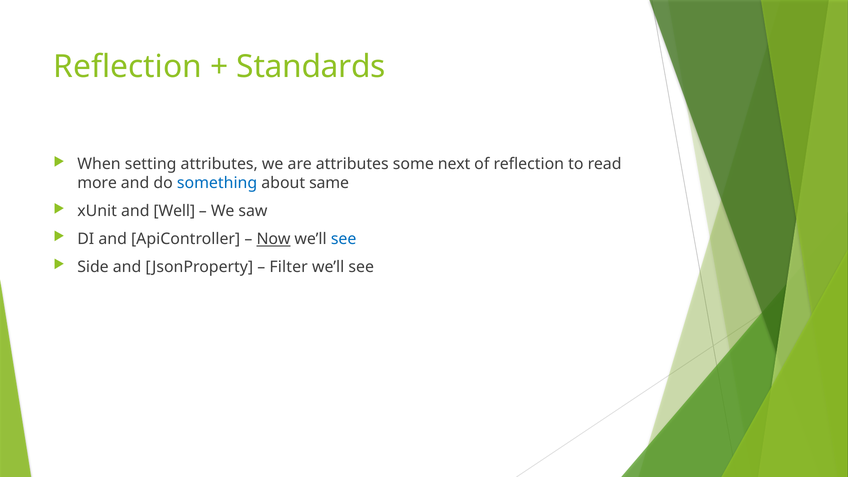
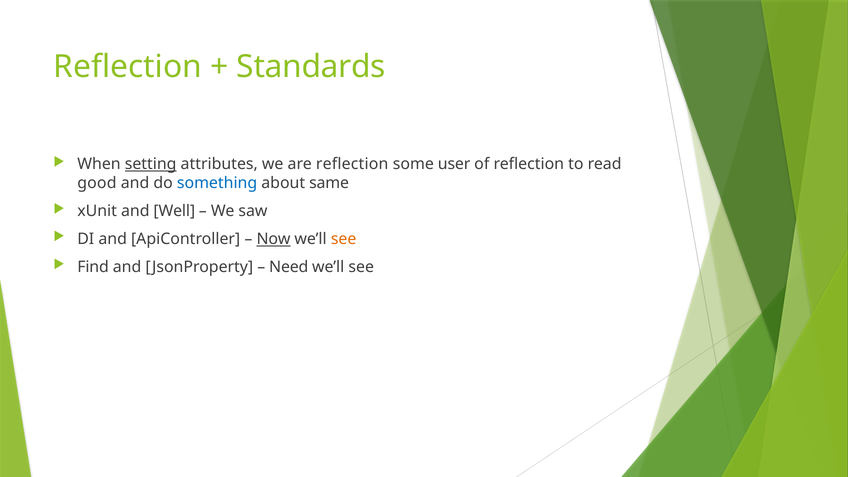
setting underline: none -> present
are attributes: attributes -> reflection
next: next -> user
more: more -> good
see at (344, 239) colour: blue -> orange
Side: Side -> Find
Filter: Filter -> Need
